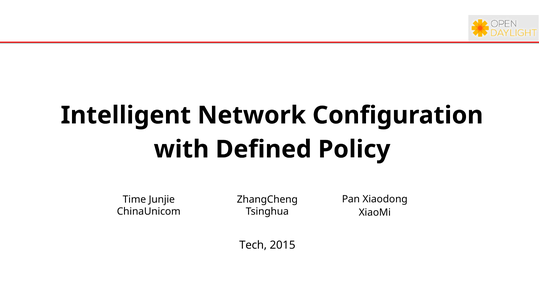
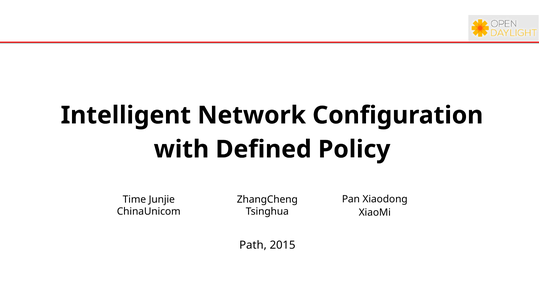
Tech: Tech -> Path
